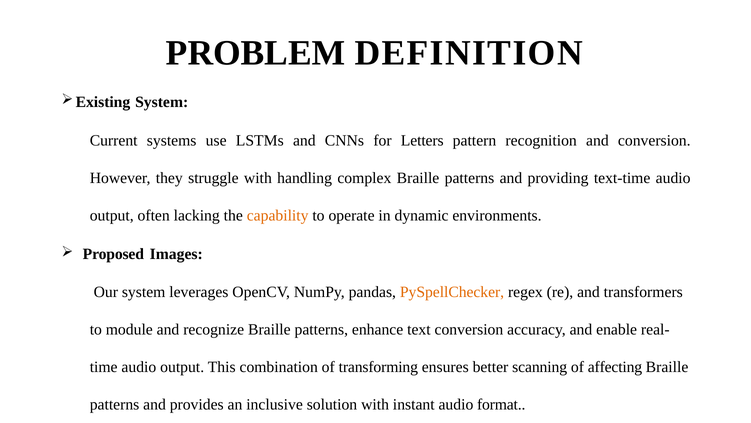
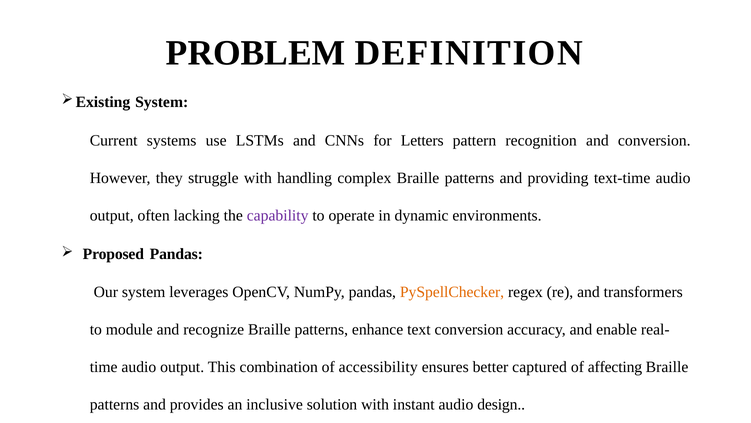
capability colour: orange -> purple
Proposed Images: Images -> Pandas
transforming: transforming -> accessibility
scanning: scanning -> captured
format: format -> design
